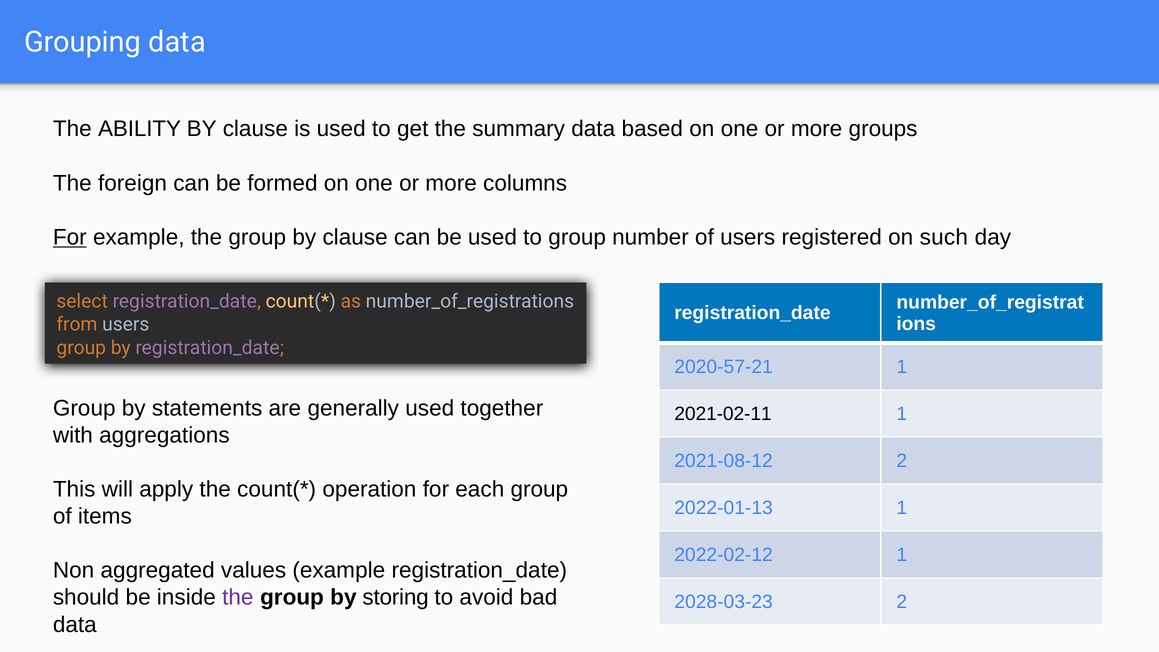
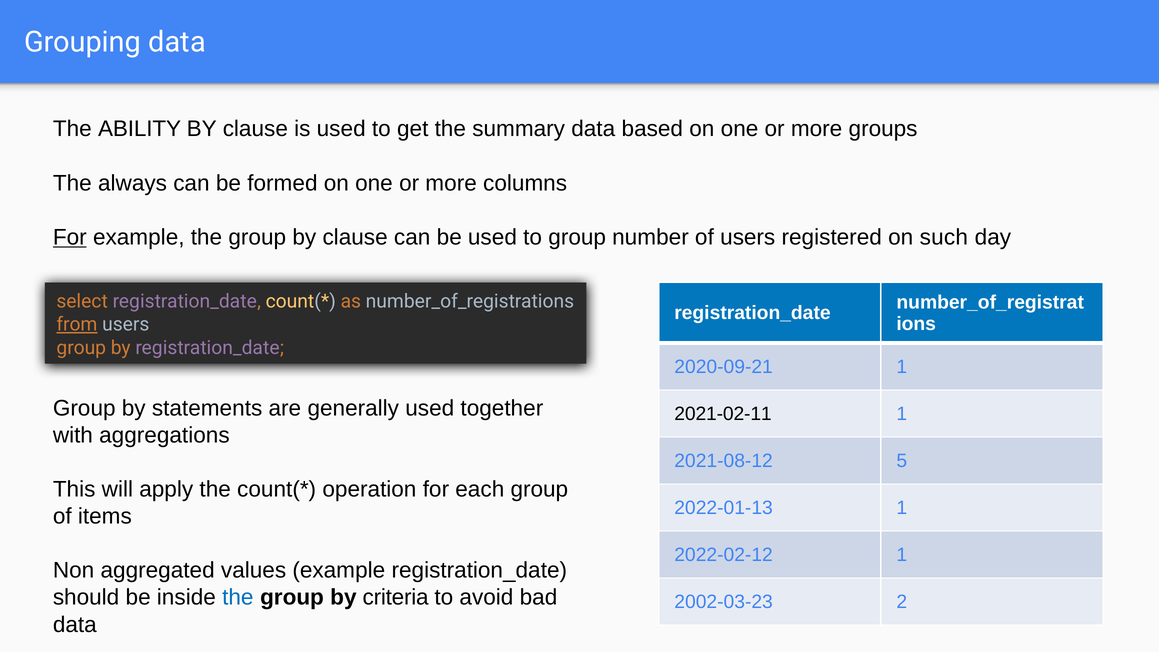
foreign: foreign -> always
from underline: none -> present
2020-57-21: 2020-57-21 -> 2020-09-21
2021-08-12 2: 2 -> 5
the at (238, 598) colour: purple -> blue
storing: storing -> criteria
2028-03-23: 2028-03-23 -> 2002-03-23
